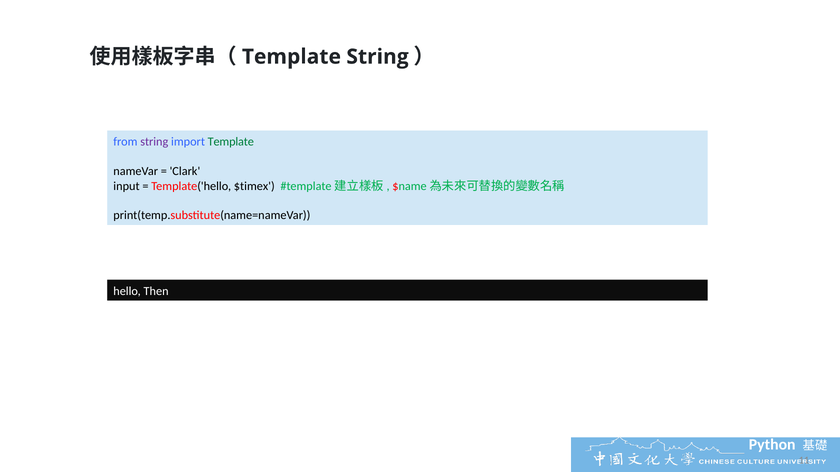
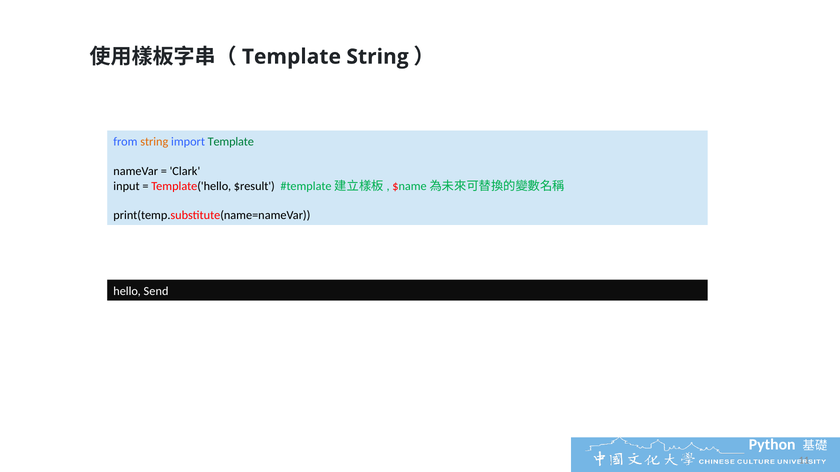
string colour: purple -> orange
$timex: $timex -> $result
Then: Then -> Send
